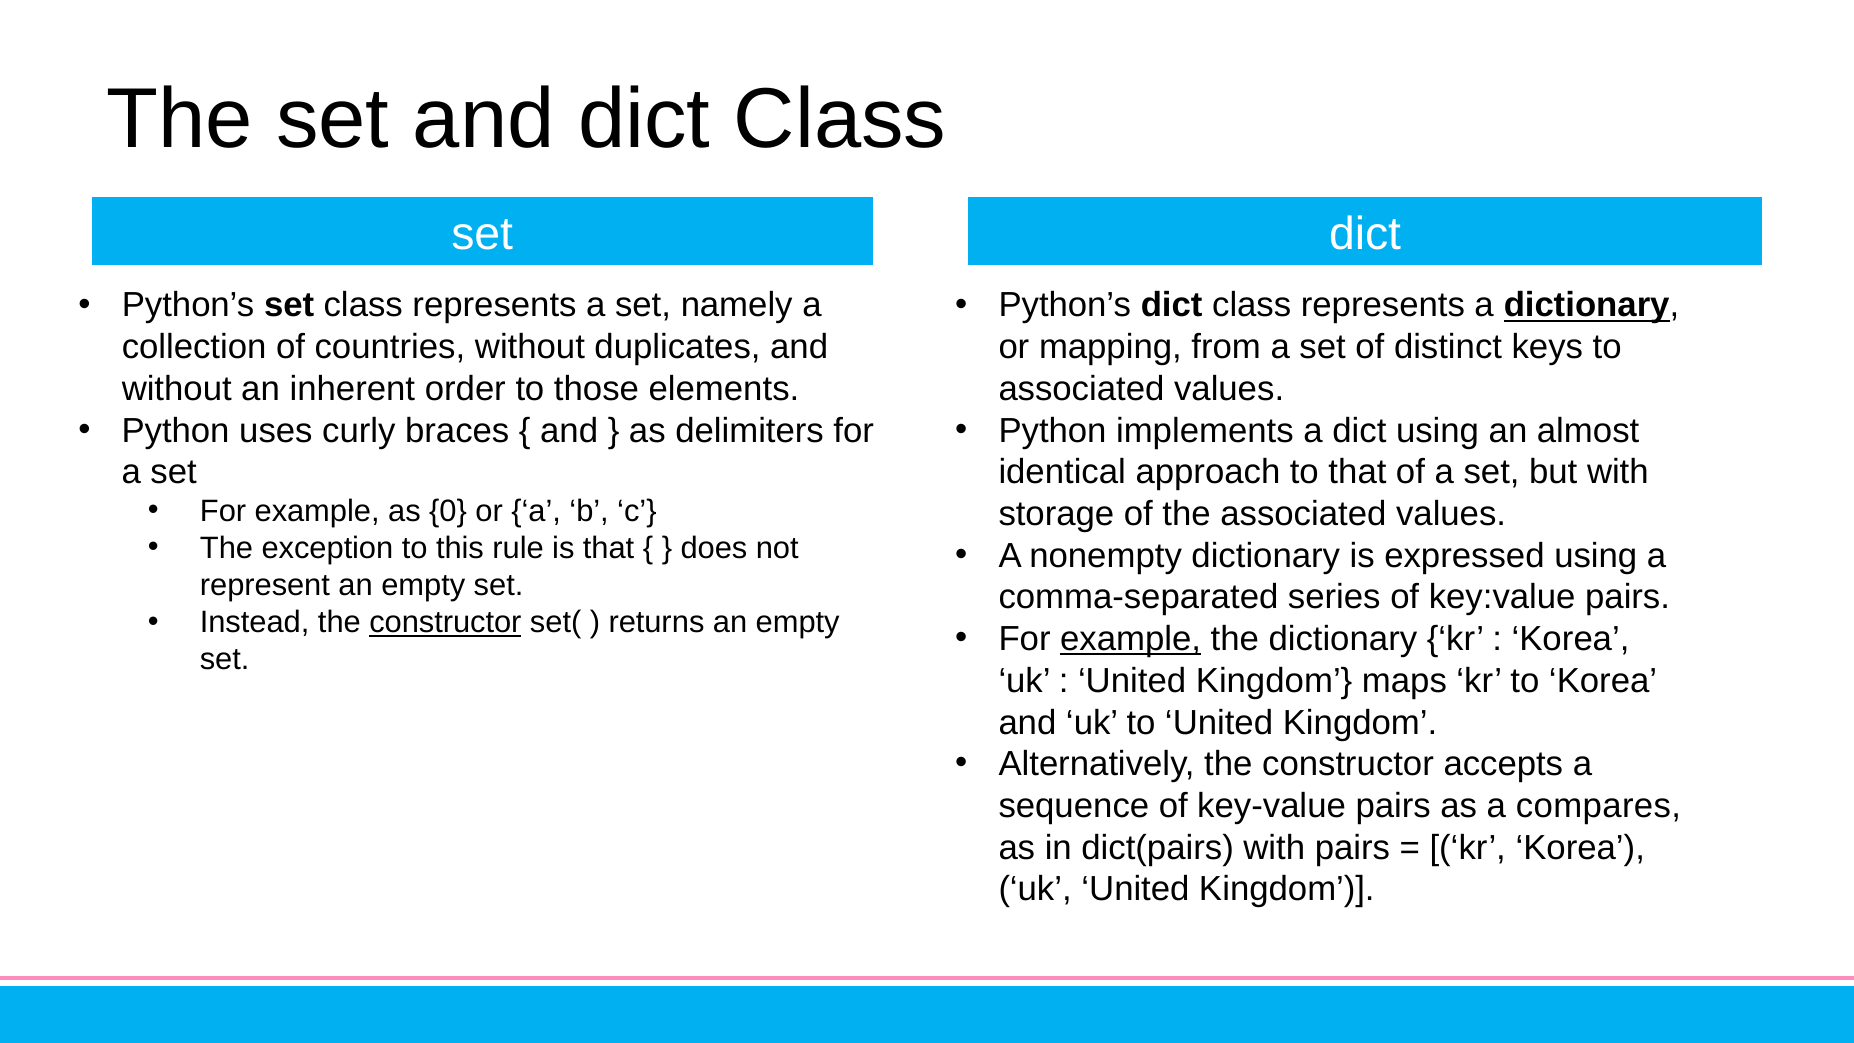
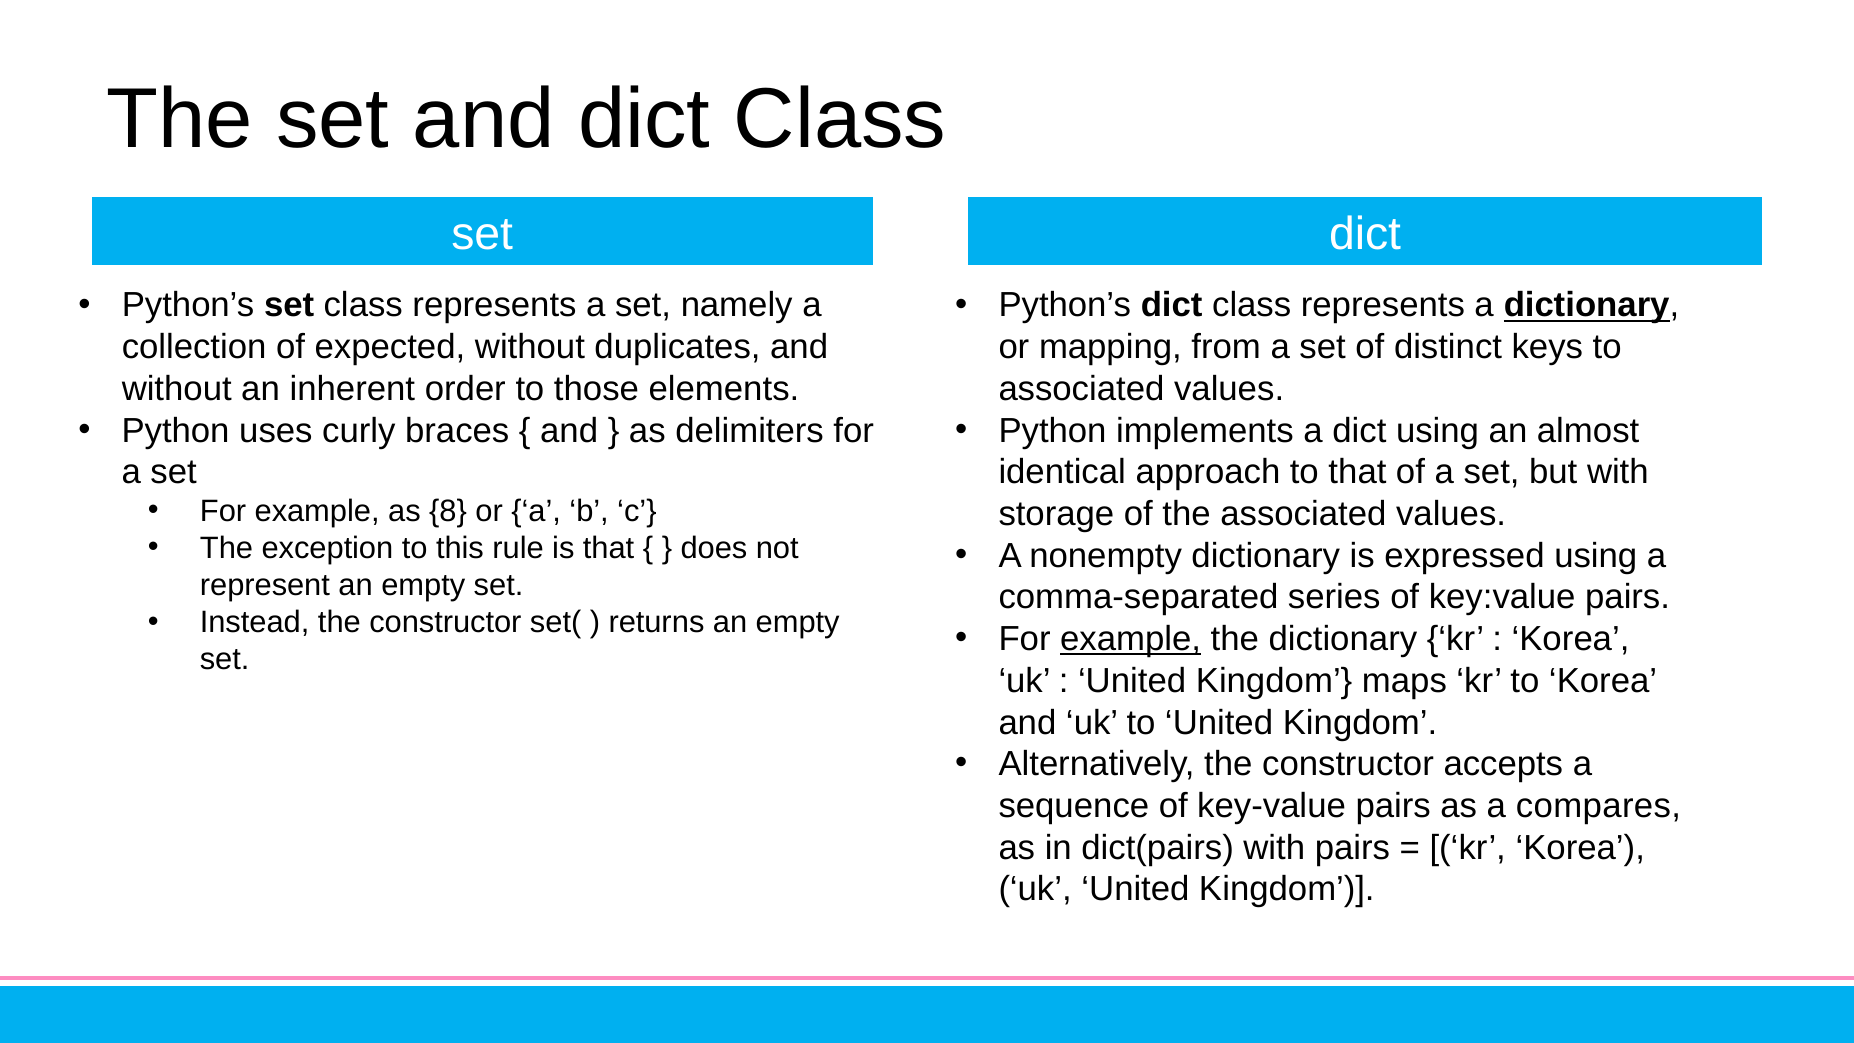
countries: countries -> expected
0: 0 -> 8
constructor at (445, 623) underline: present -> none
